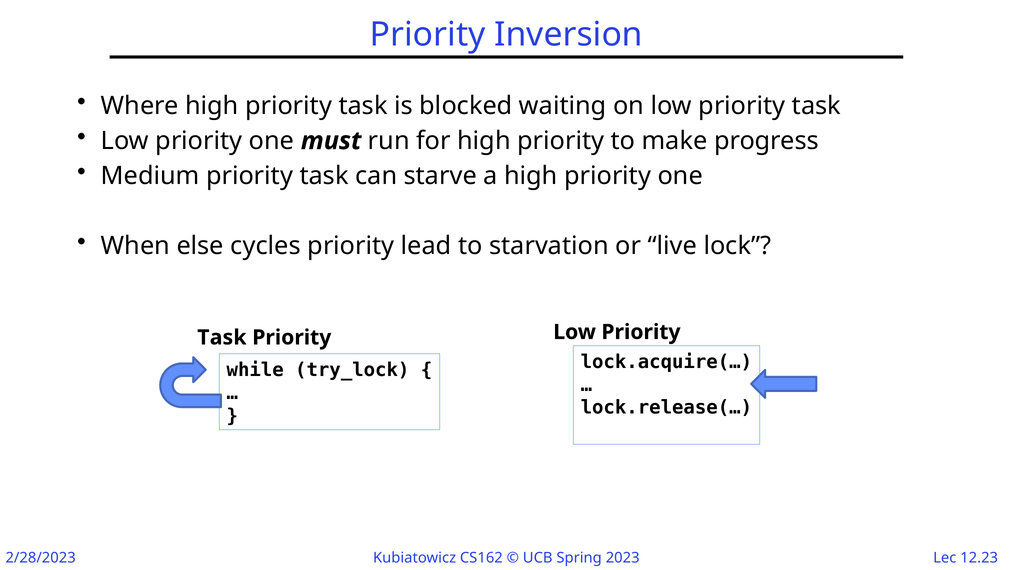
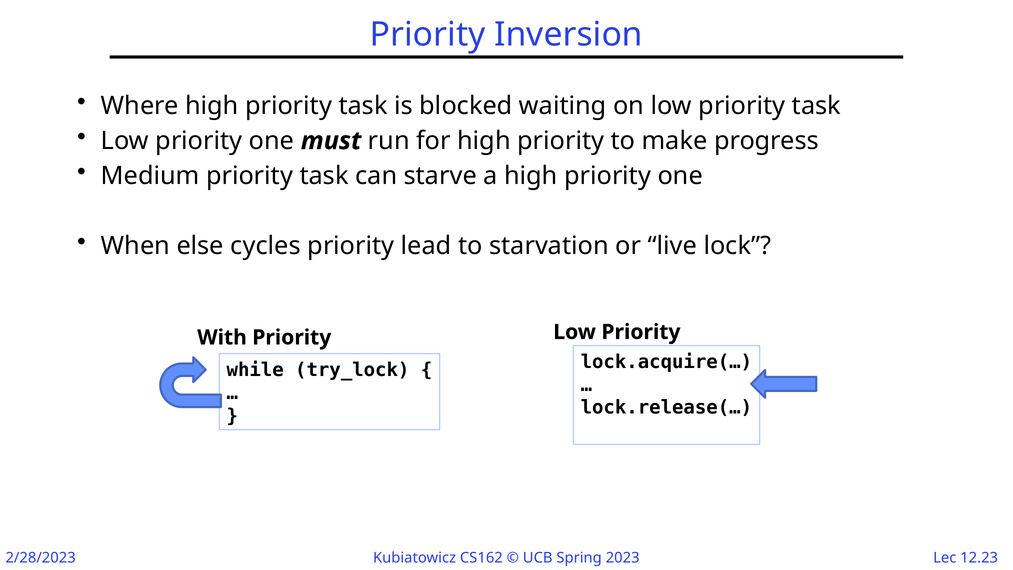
Task at (222, 337): Task -> With
